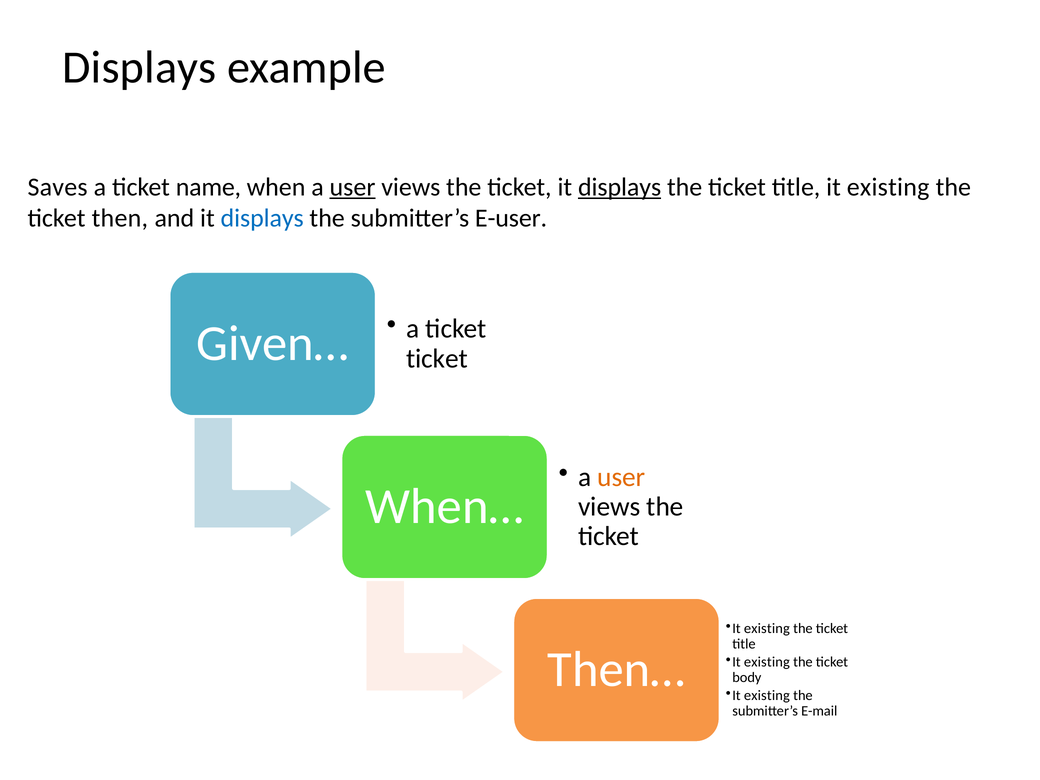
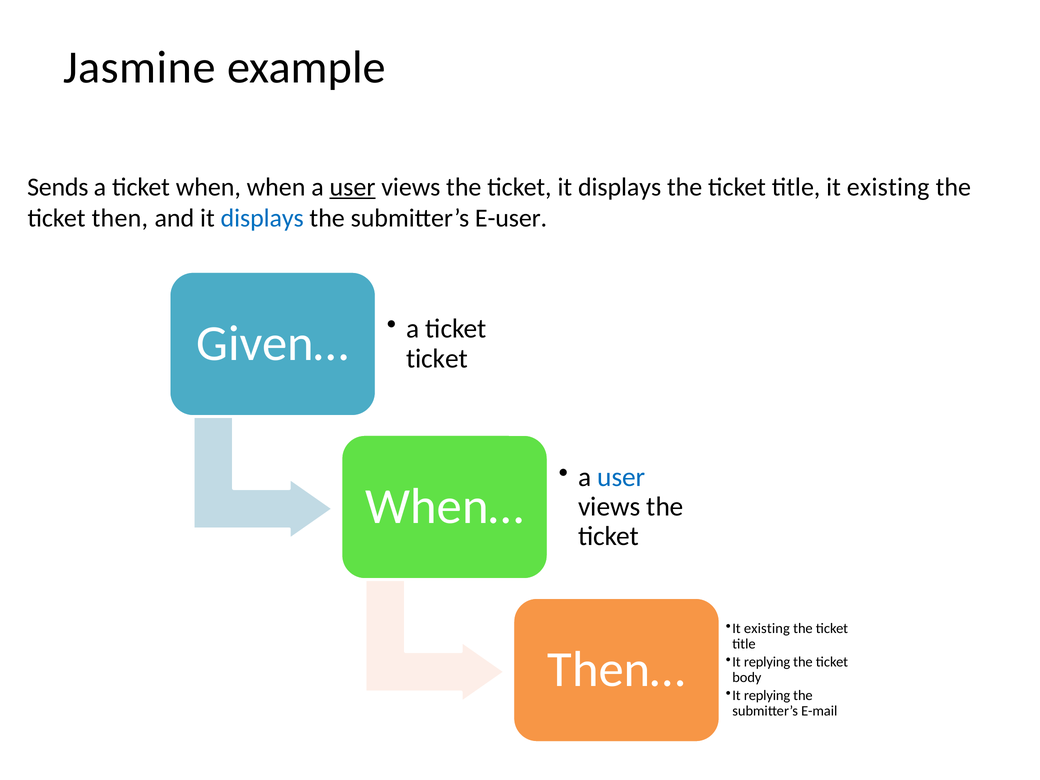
Displays at (139, 67): Displays -> Jasmine
Saves: Saves -> Sends
ticket name: name -> when
displays at (620, 187) underline: present -> none
user at (621, 477) colour: orange -> blue
existing at (767, 662): existing -> replying
existing at (767, 695): existing -> replying
